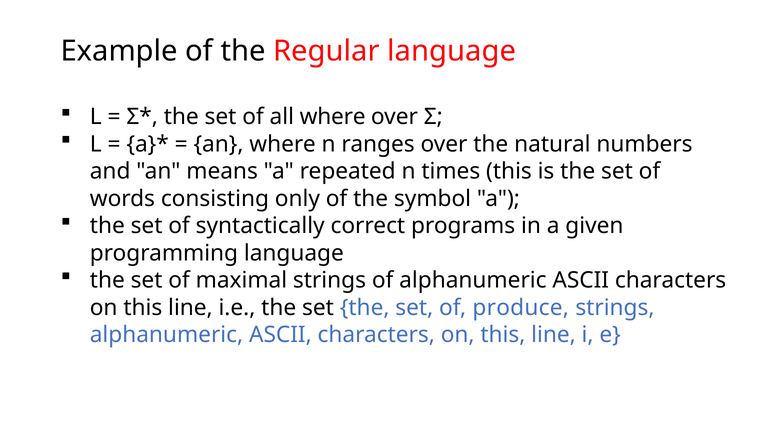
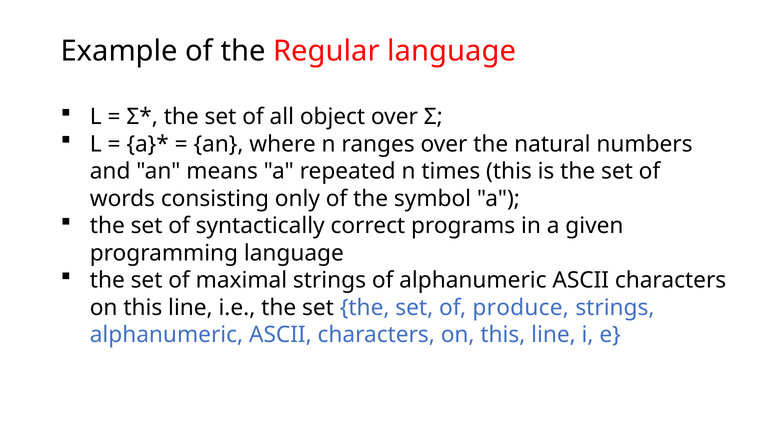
all where: where -> object
